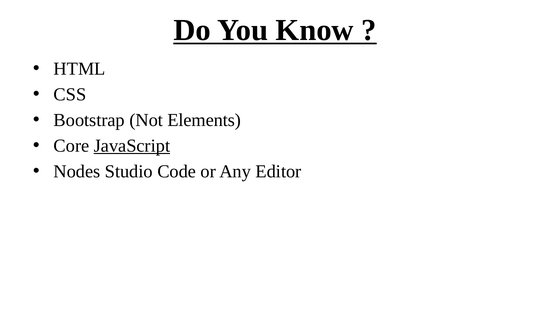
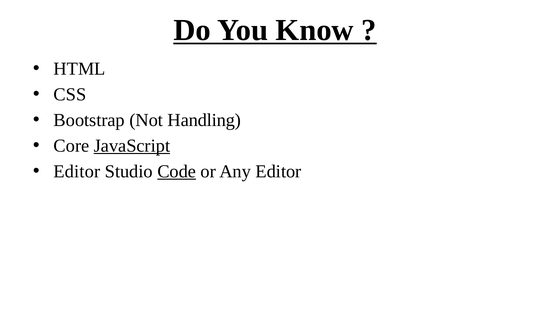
Elements: Elements -> Handling
Nodes at (77, 172): Nodes -> Editor
Code underline: none -> present
